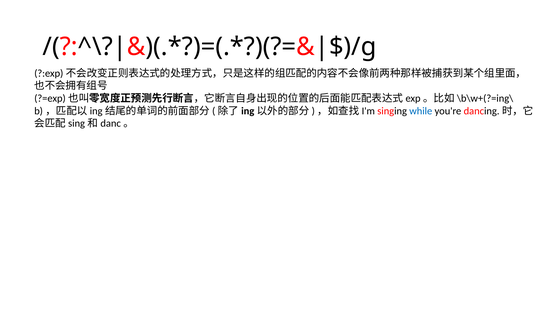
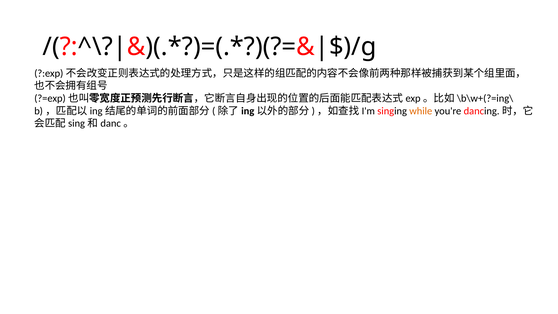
while colour: blue -> orange
